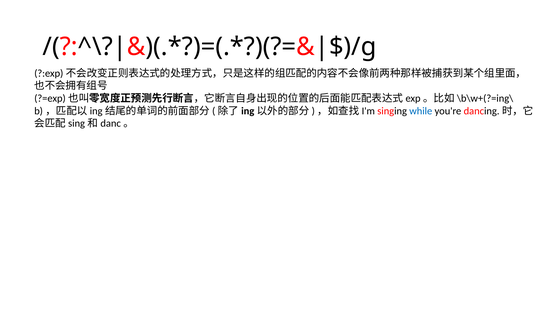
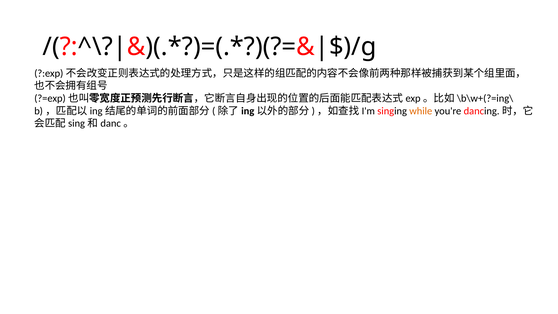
while colour: blue -> orange
